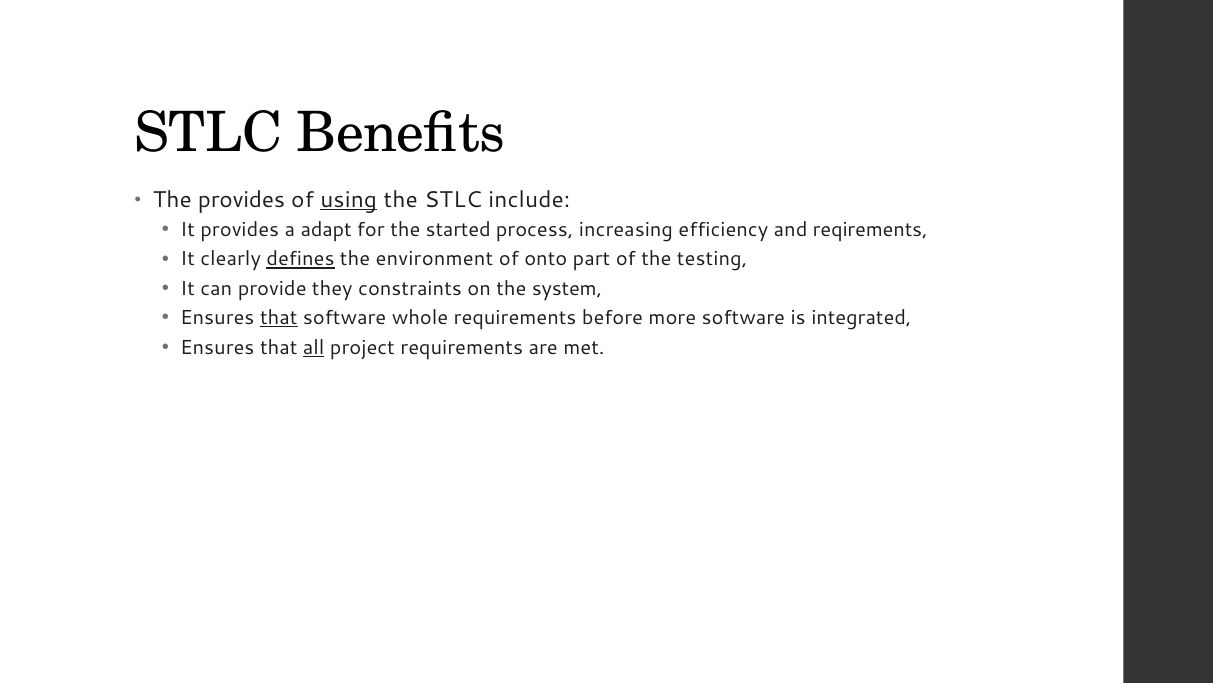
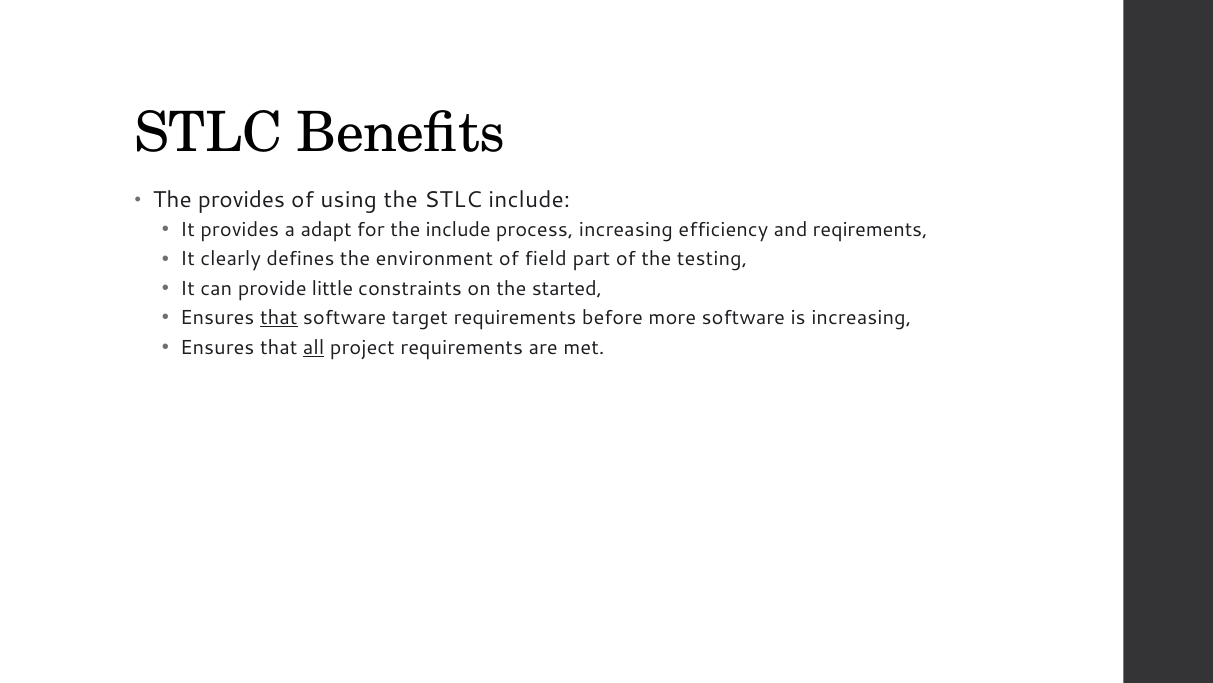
using underline: present -> none
the started: started -> include
defines underline: present -> none
onto: onto -> field
they: they -> little
system: system -> started
whole: whole -> target
is integrated: integrated -> increasing
